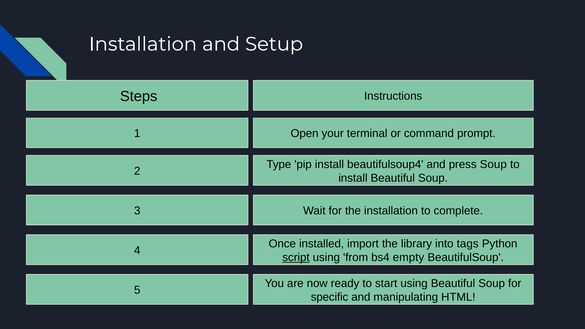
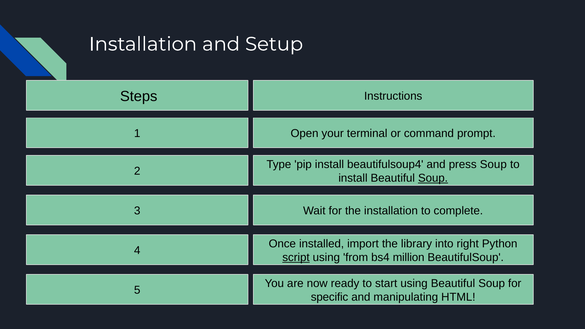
Soup at (433, 178) underline: none -> present
tags: tags -> right
empty: empty -> million
